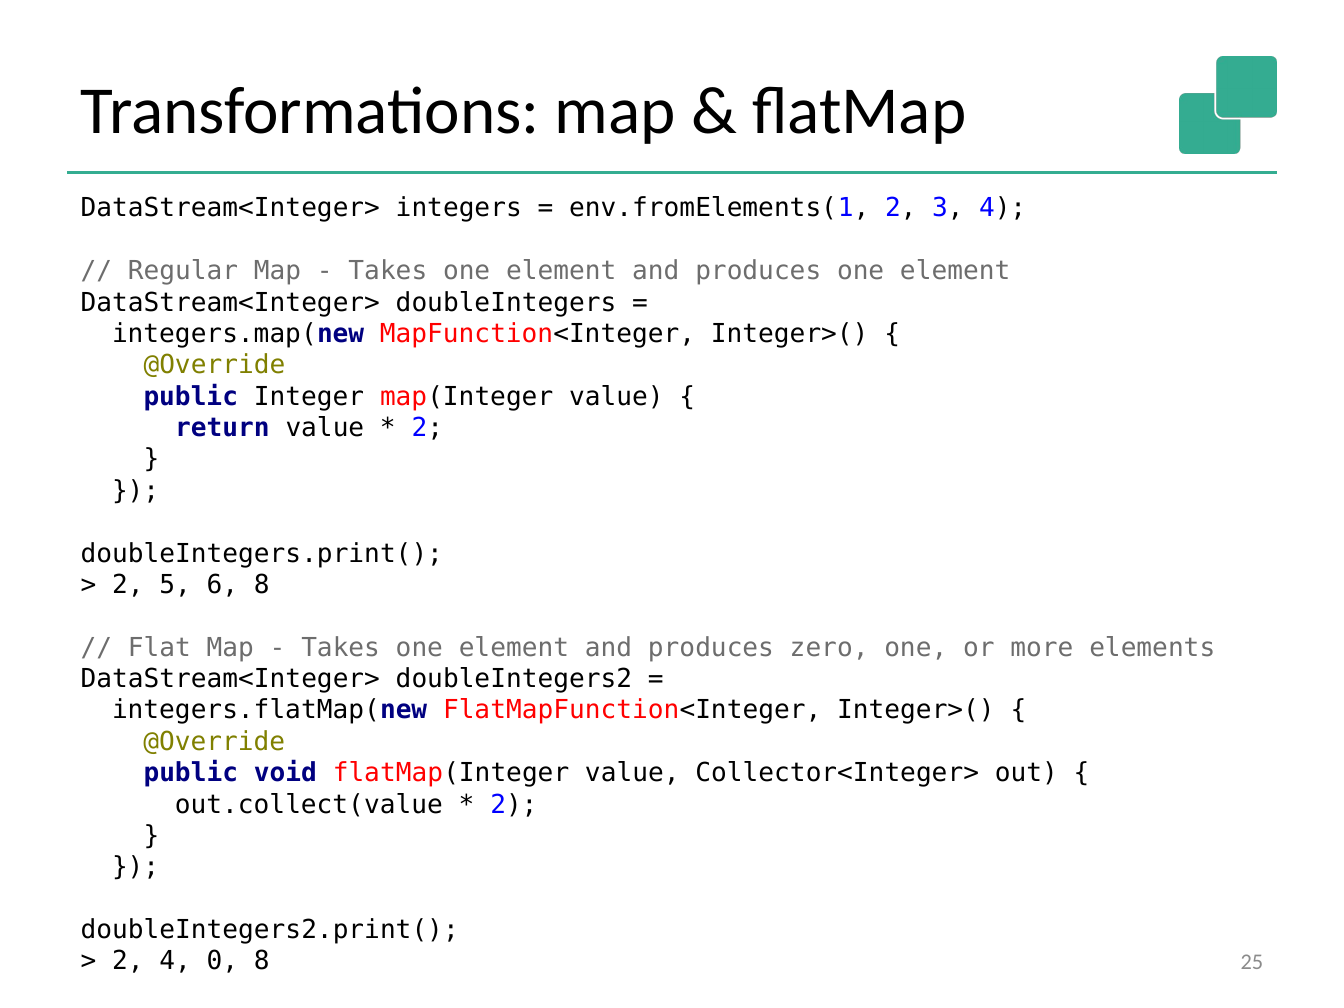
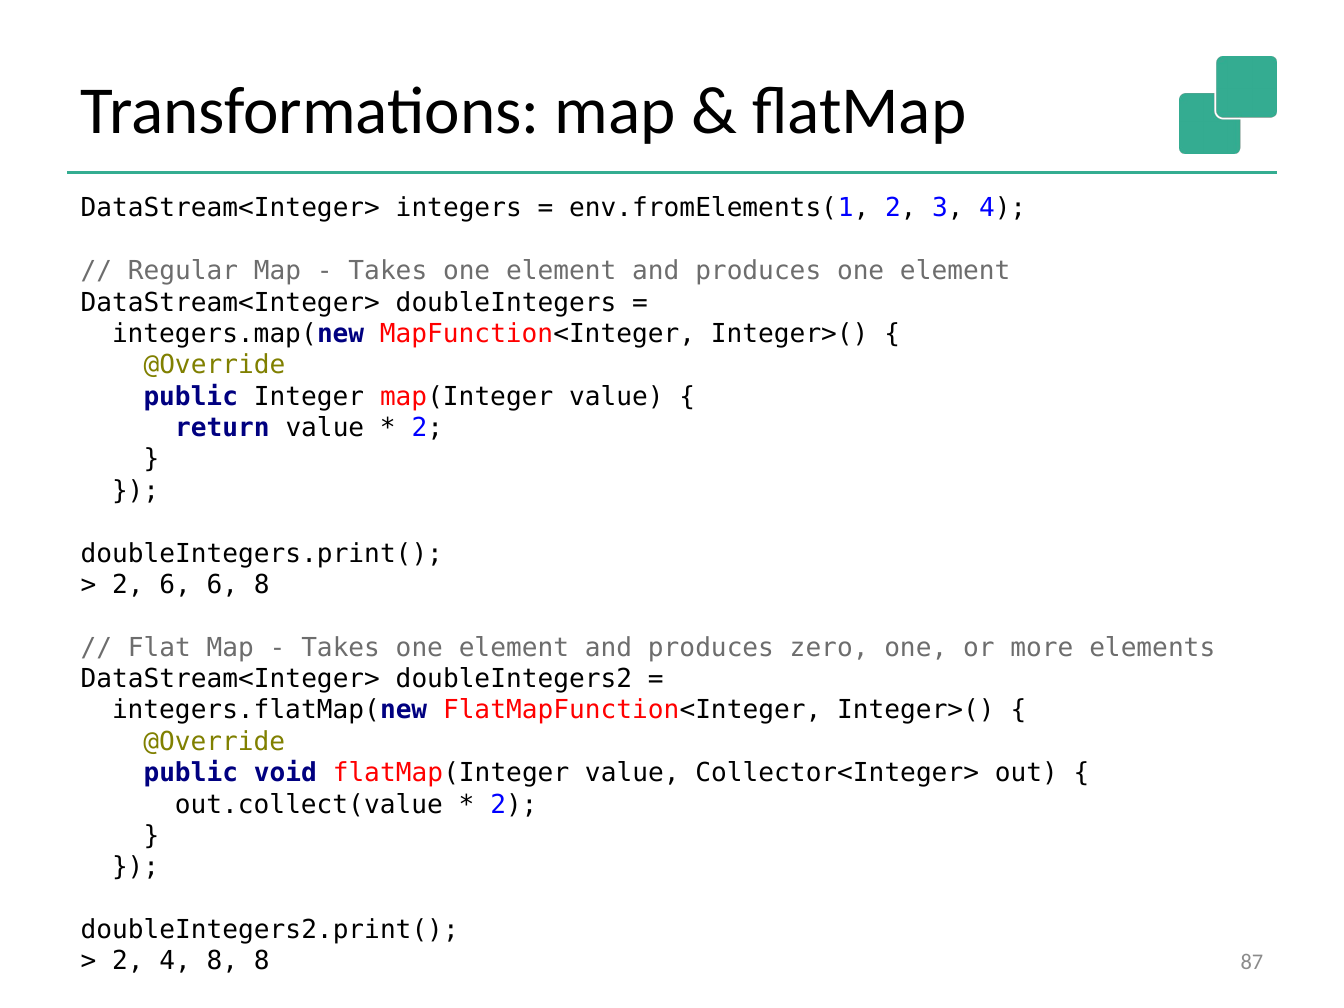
2 5: 5 -> 6
4 0: 0 -> 8
25: 25 -> 87
